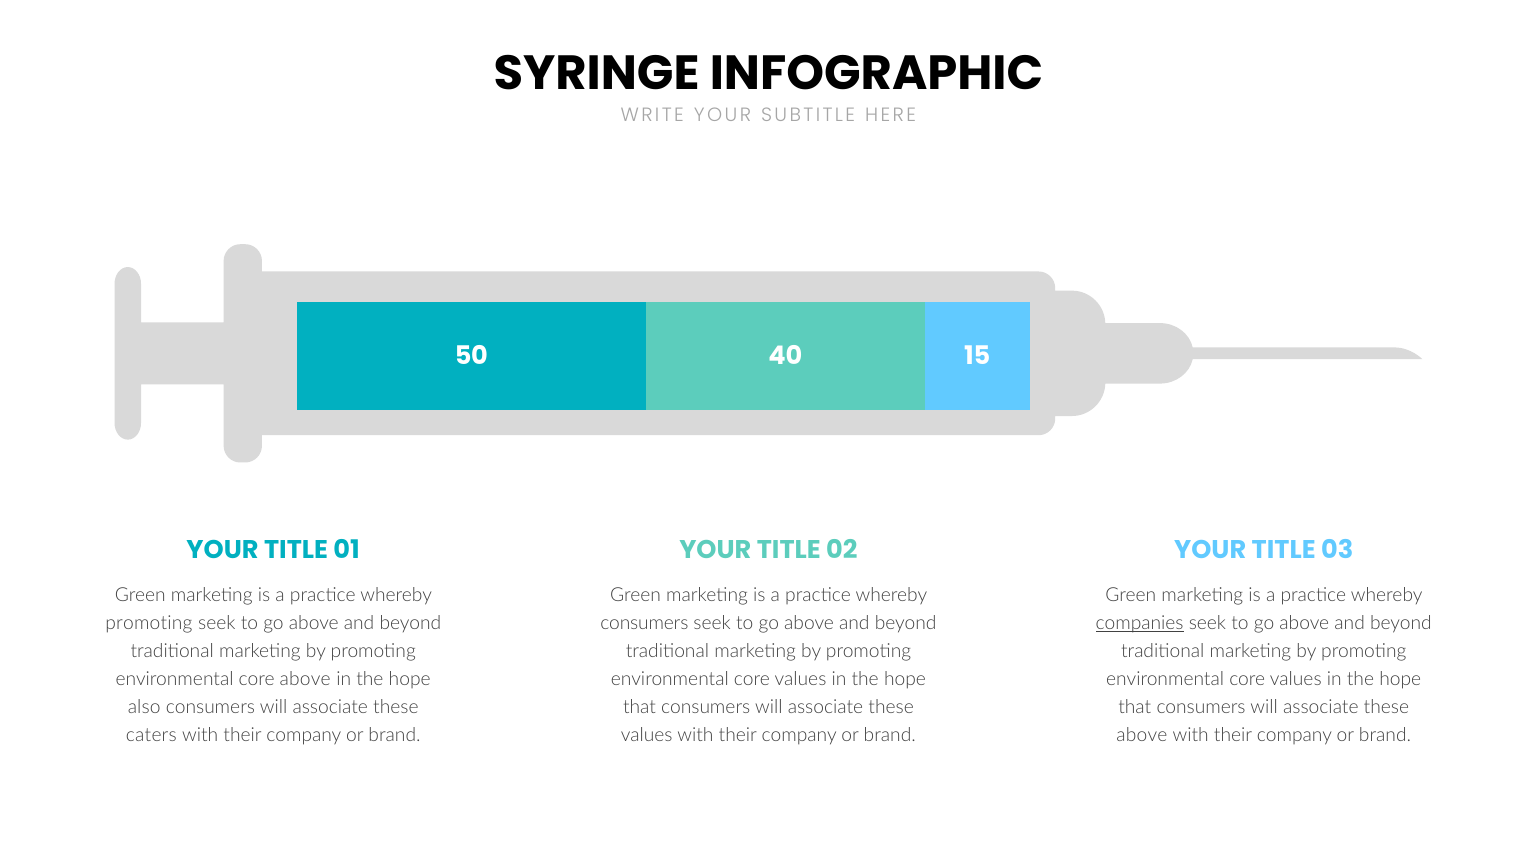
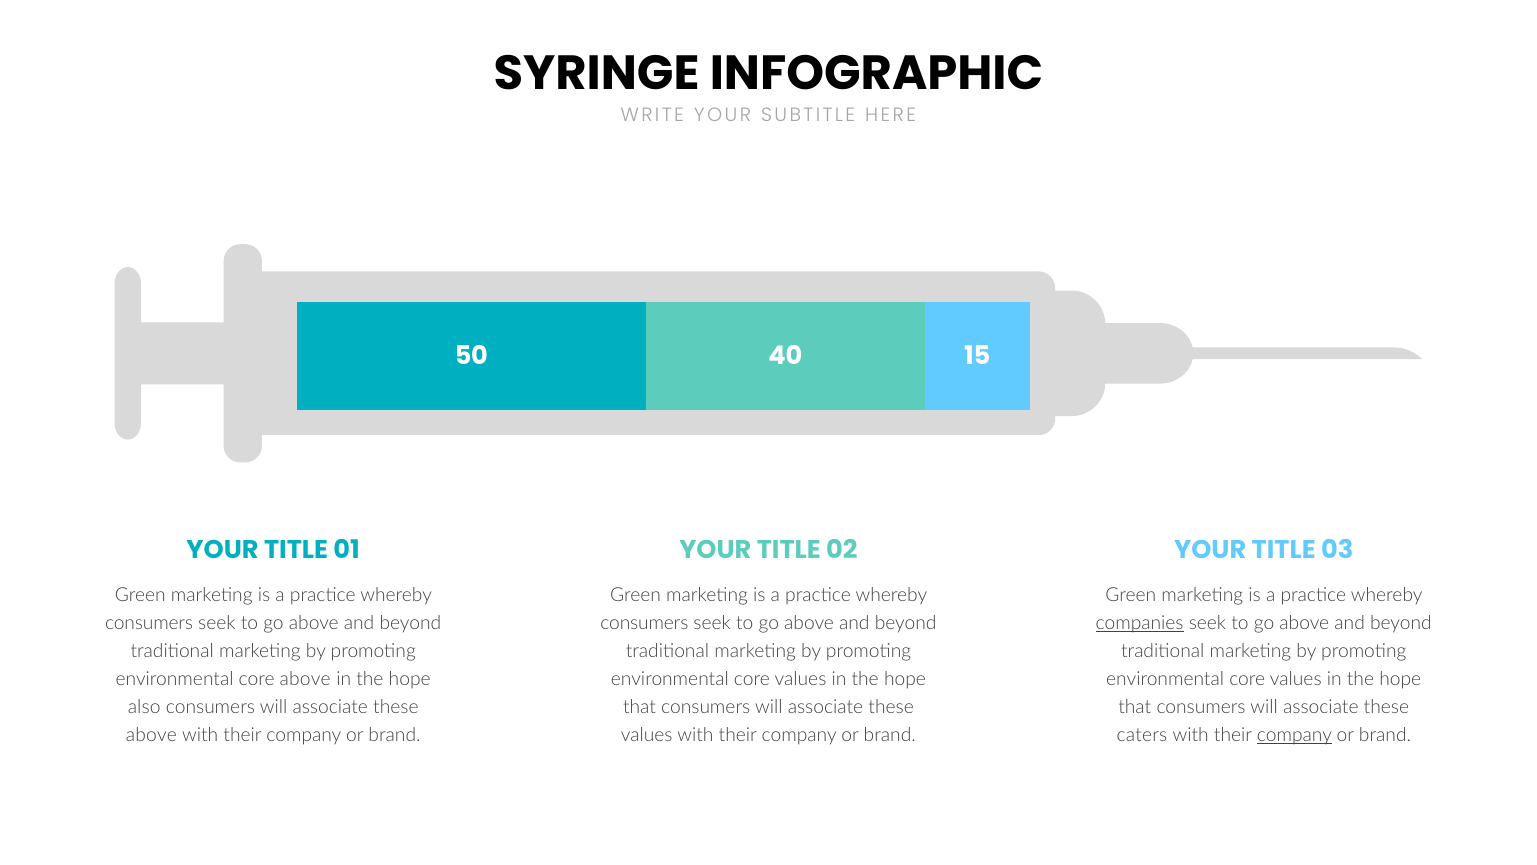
promoting at (149, 623): promoting -> consumers
caters at (151, 735): caters -> above
above at (1142, 735): above -> caters
company at (1294, 735) underline: none -> present
